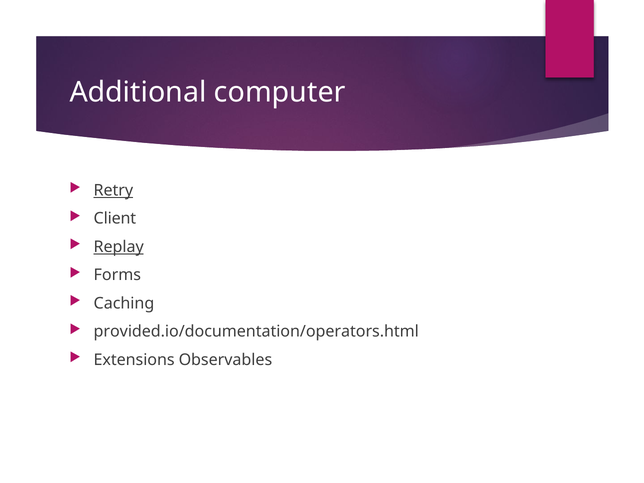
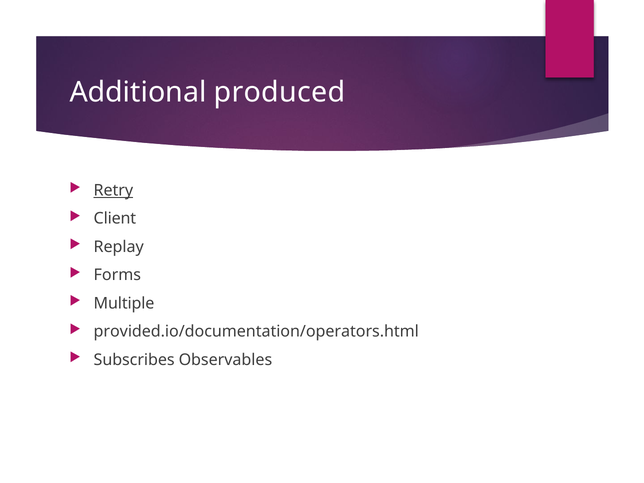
computer: computer -> produced
Replay underline: present -> none
Caching: Caching -> Multiple
Extensions: Extensions -> Subscribes
